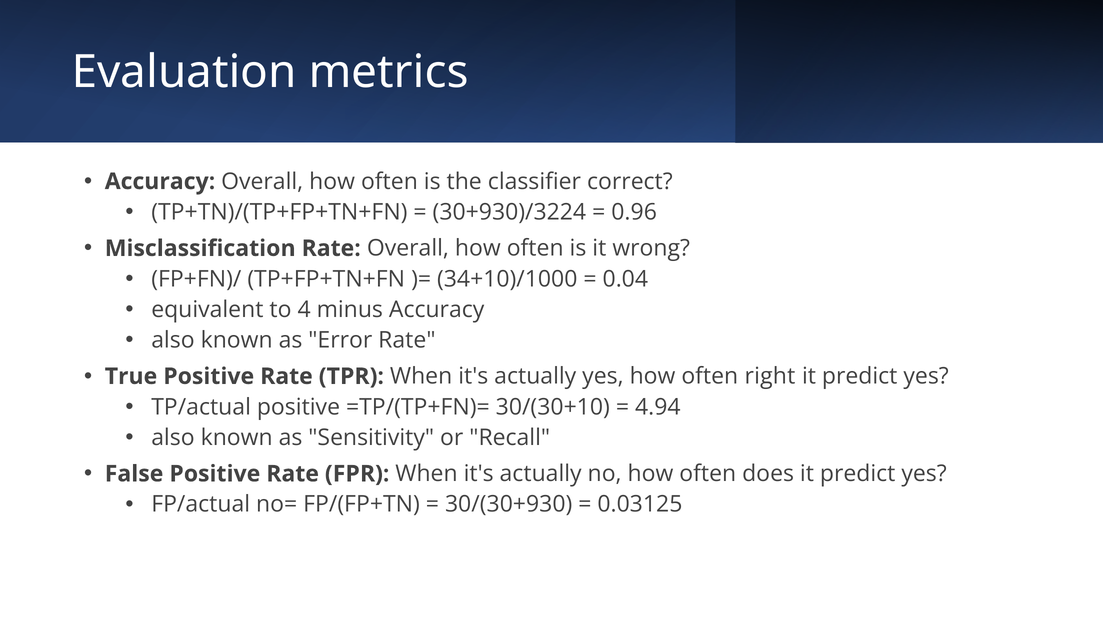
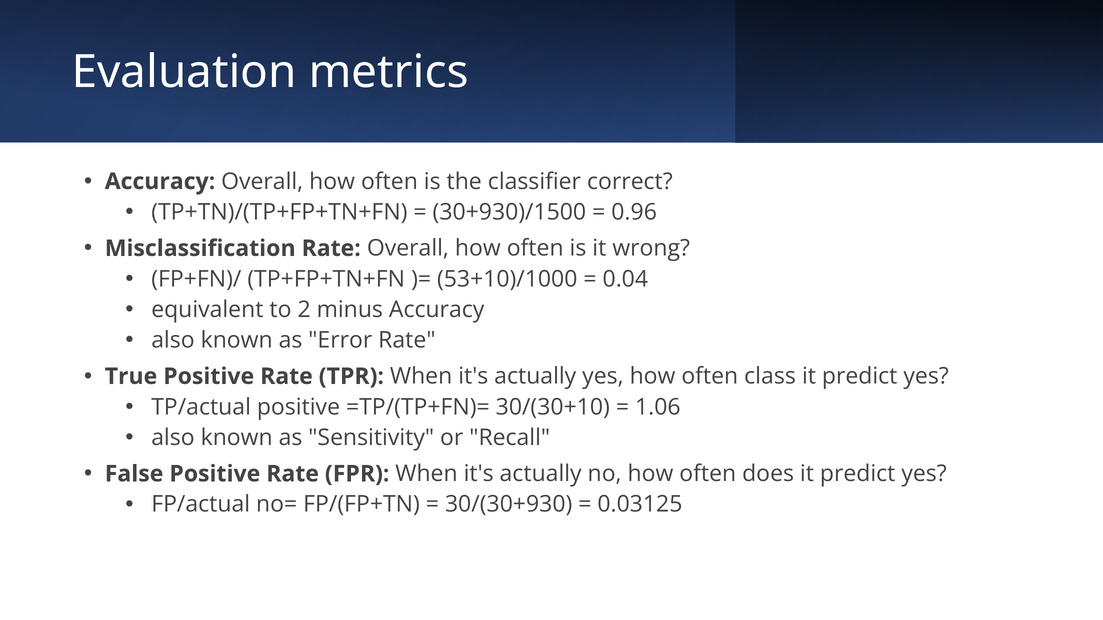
30+930)/3224: 30+930)/3224 -> 30+930)/1500
34+10)/1000: 34+10)/1000 -> 53+10)/1000
4: 4 -> 2
right: right -> class
4.94: 4.94 -> 1.06
